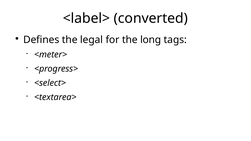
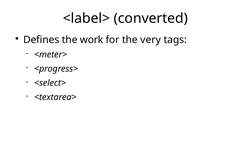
legal: legal -> work
long: long -> very
